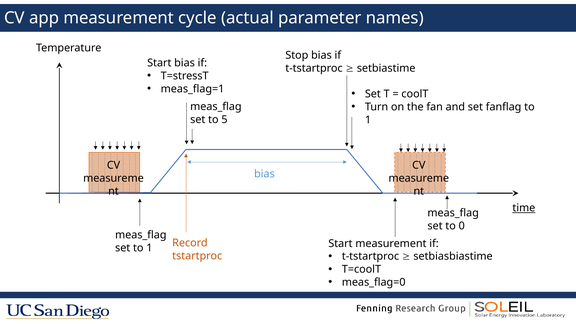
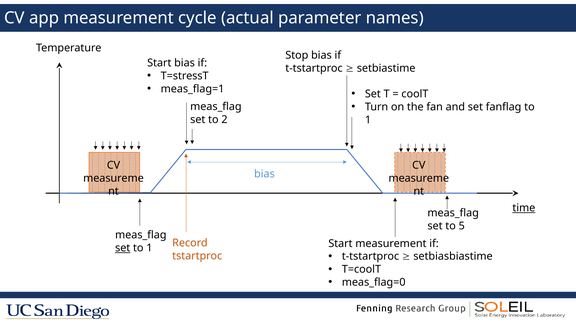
5: 5 -> 2
0: 0 -> 5
set at (123, 248) underline: none -> present
